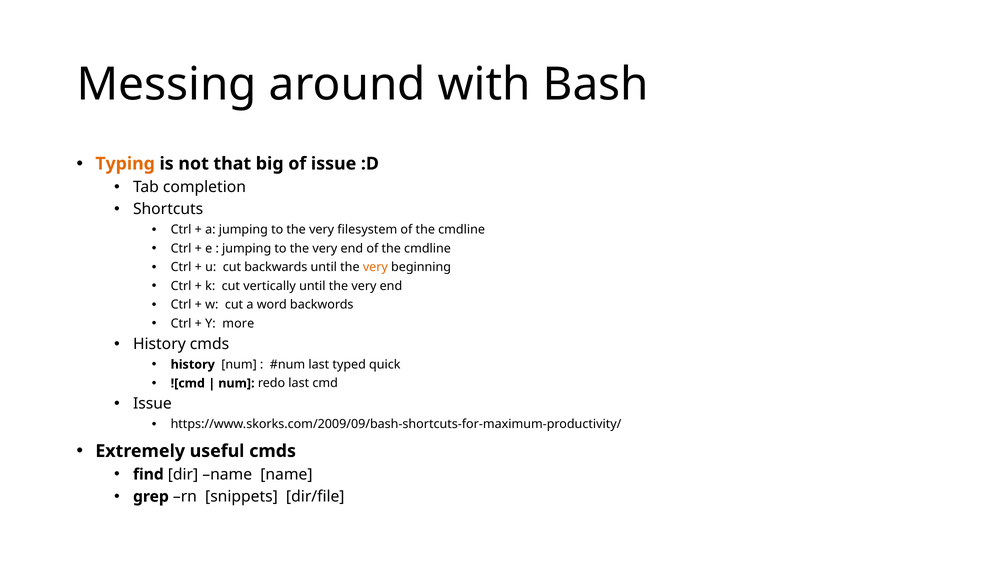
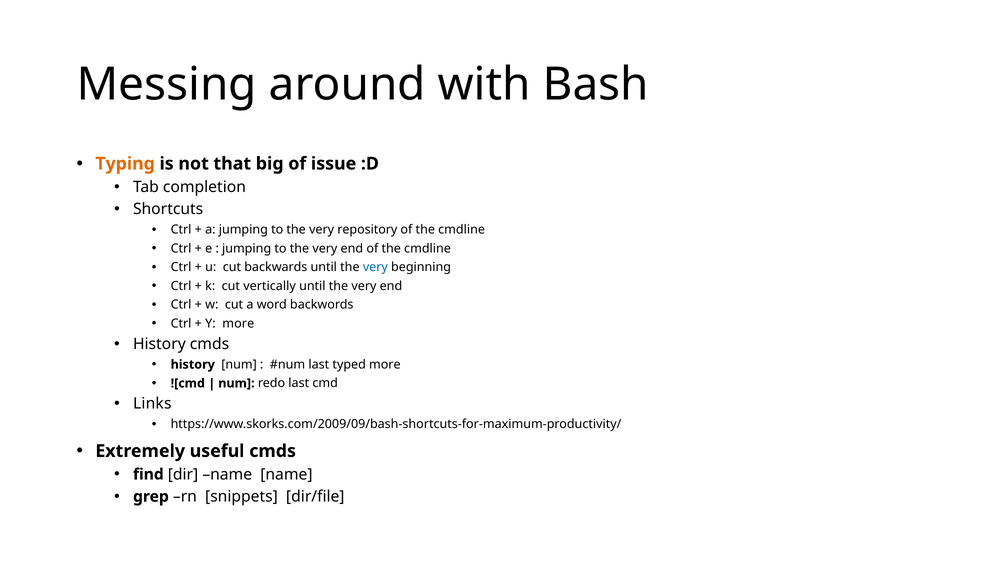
filesystem: filesystem -> repository
very at (375, 267) colour: orange -> blue
typed quick: quick -> more
Issue at (152, 404): Issue -> Links
